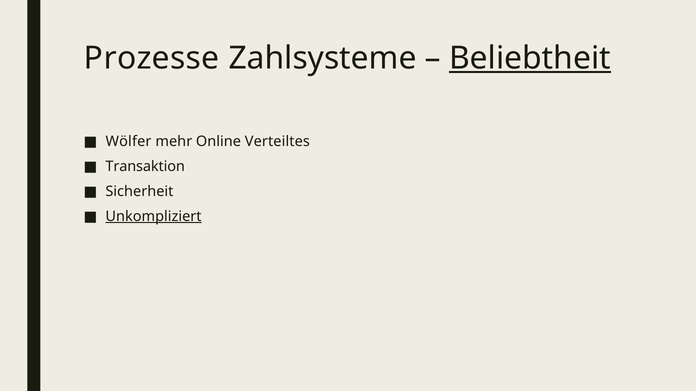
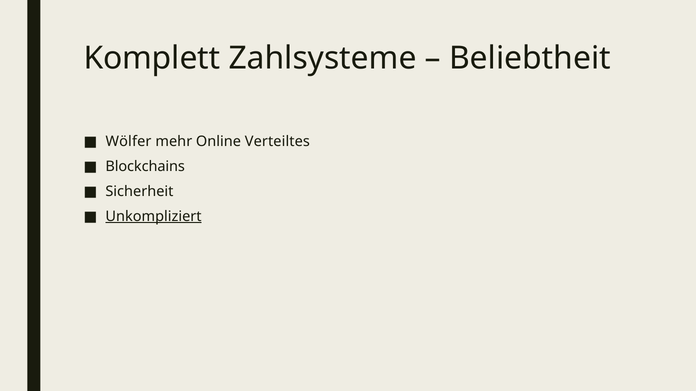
Prozesse: Prozesse -> Komplett
Beliebtheit underline: present -> none
Transaktion: Transaktion -> Blockchains
